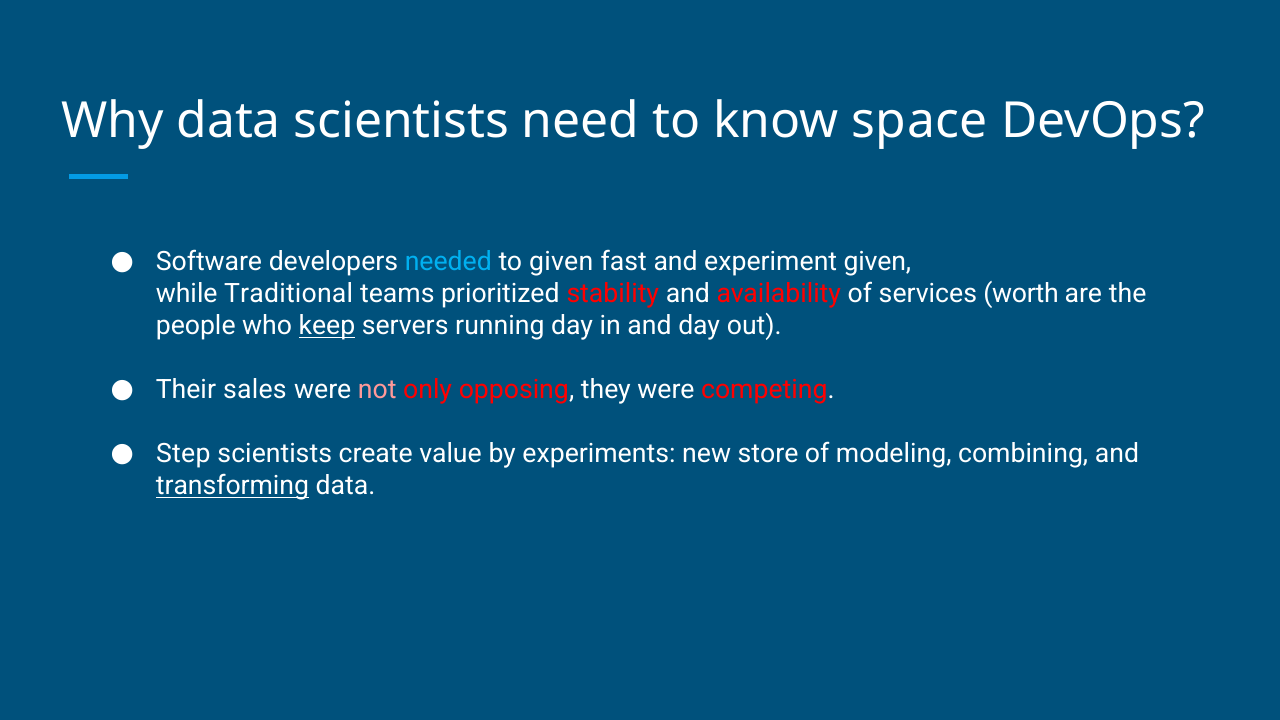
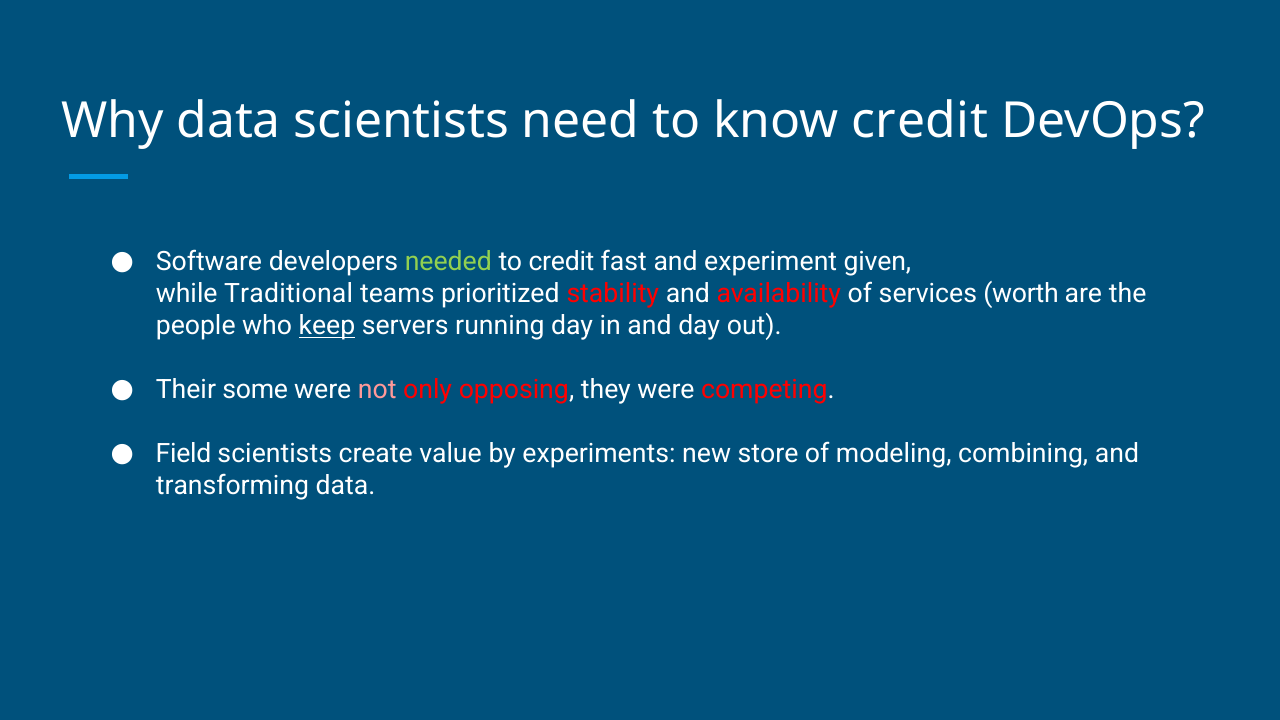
know space: space -> credit
needed colour: light blue -> light green
to given: given -> credit
sales: sales -> some
Step: Step -> Field
transforming underline: present -> none
